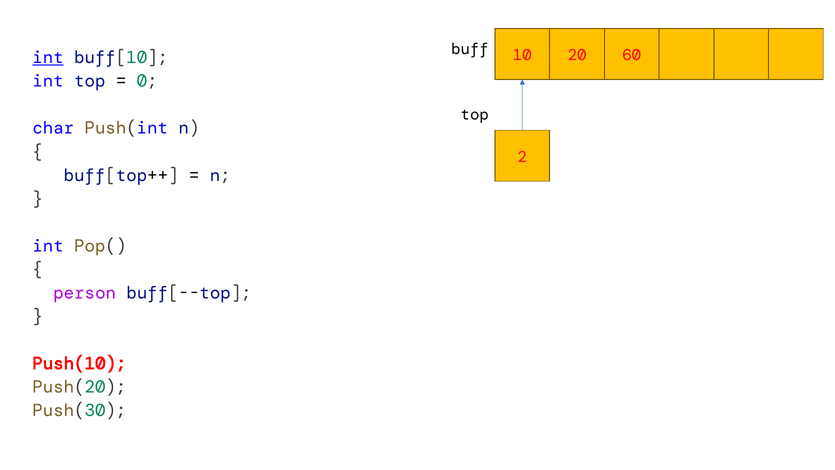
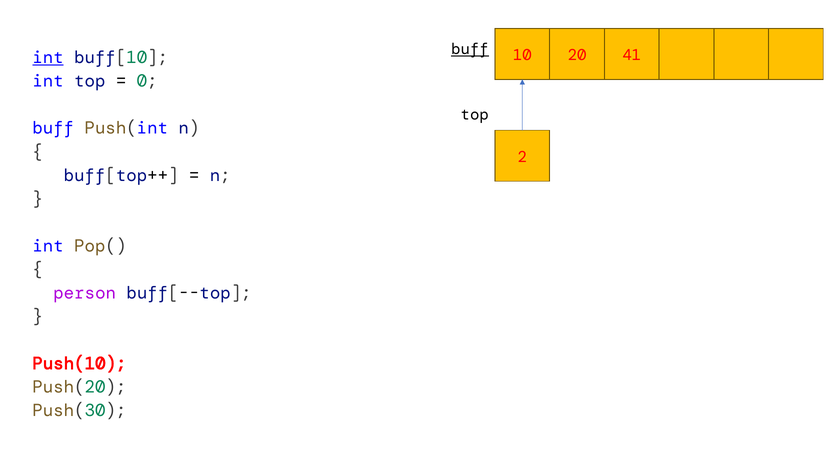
buff at (470, 49) underline: none -> present
60: 60 -> 41
char at (53, 128): char -> buff
